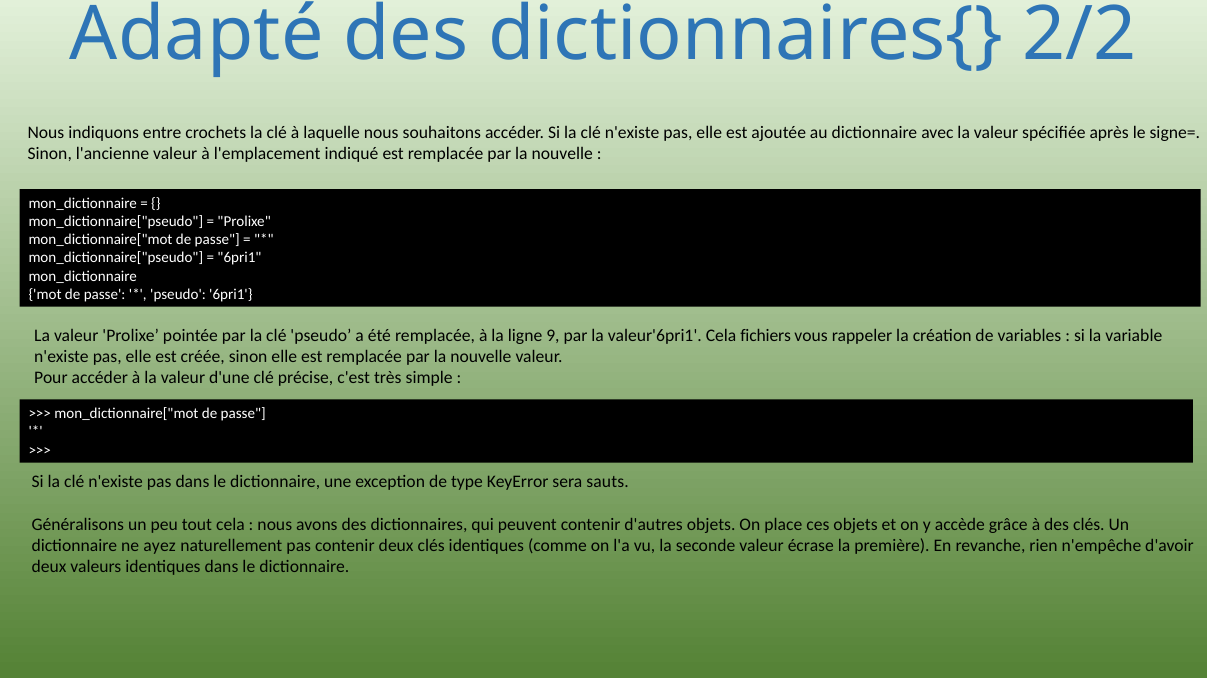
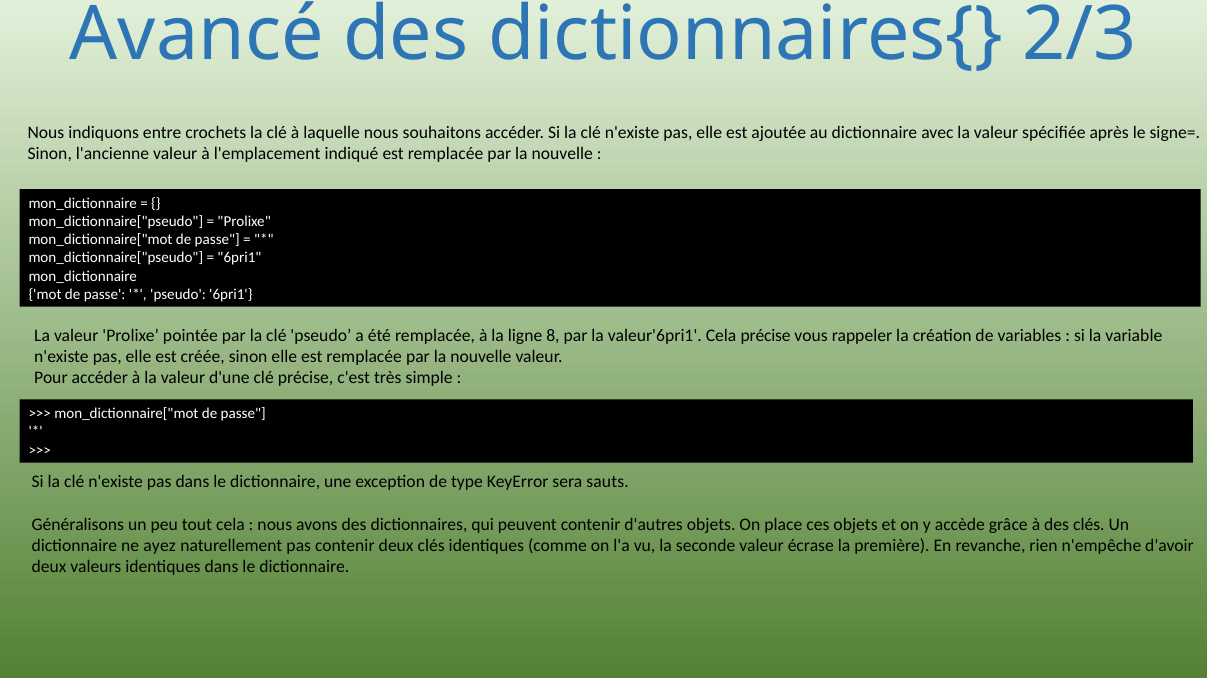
Adapté: Adapté -> Avancé
2/2: 2/2 -> 2/3
9: 9 -> 8
Cela fichiers: fichiers -> précise
